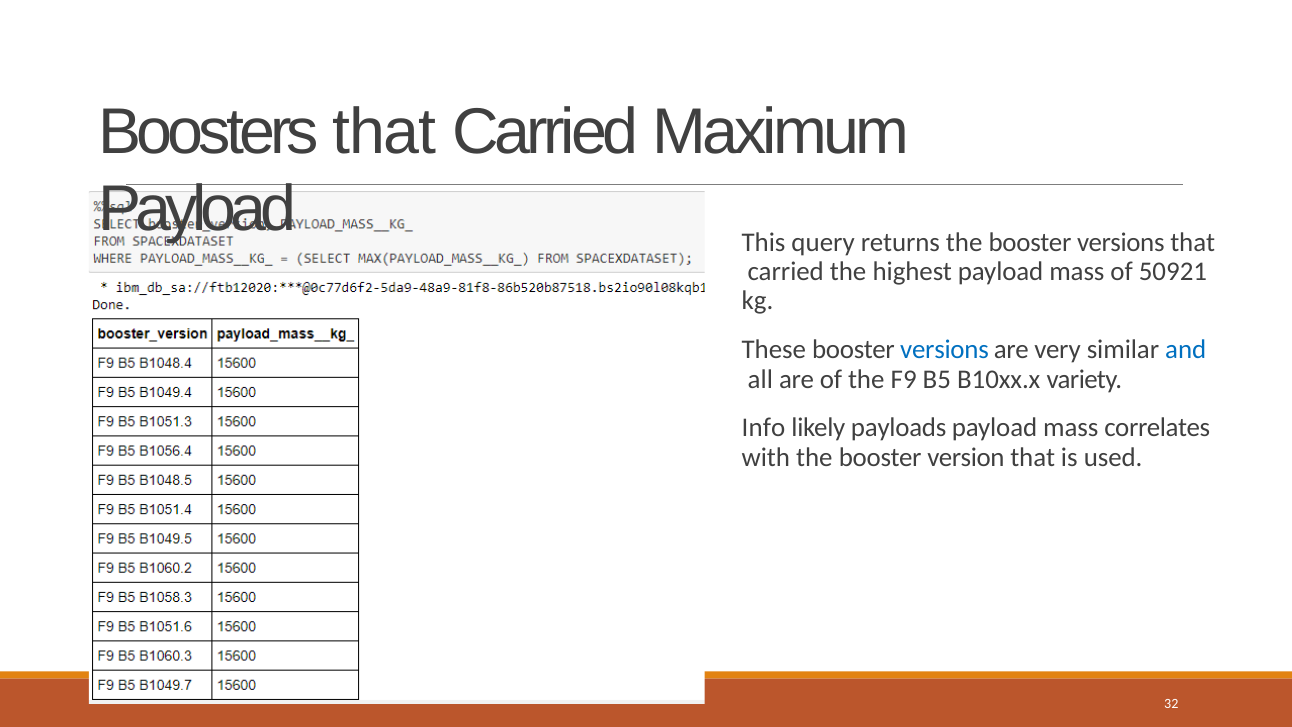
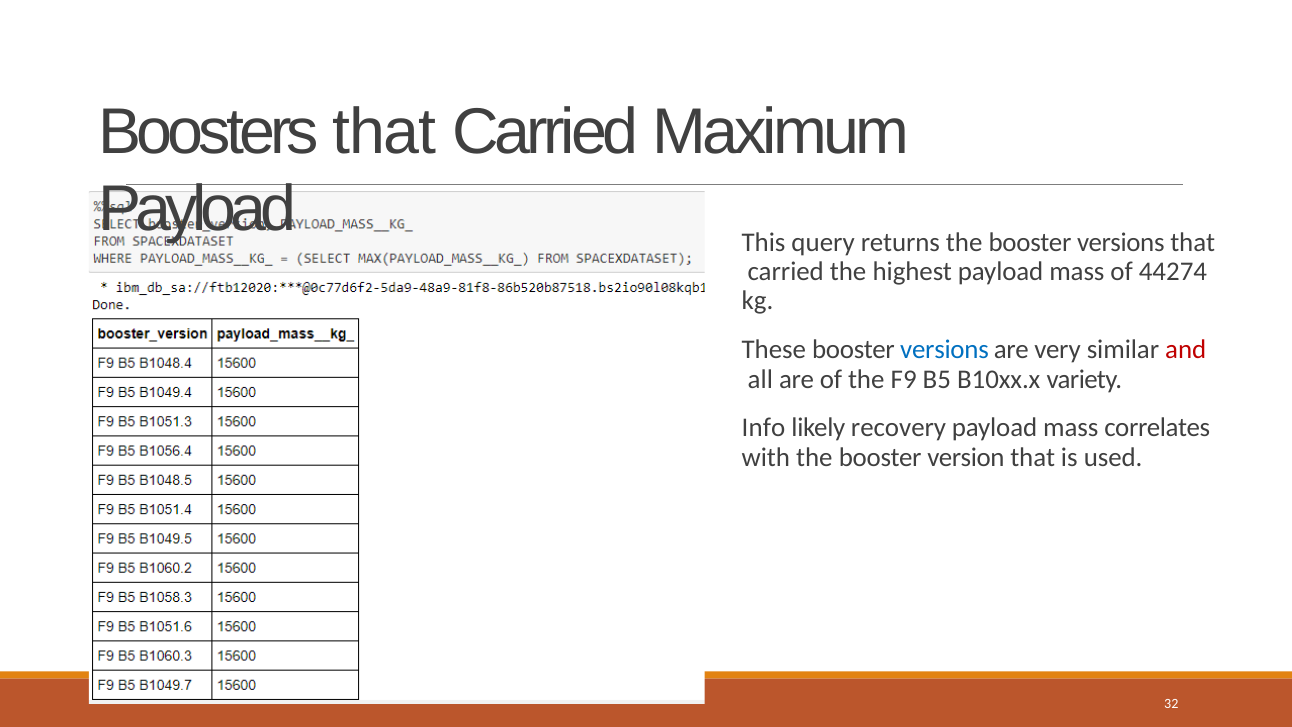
50921: 50921 -> 44274
and colour: blue -> red
payloads: payloads -> recovery
